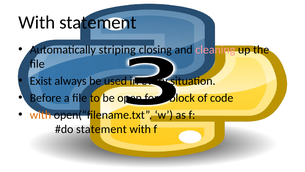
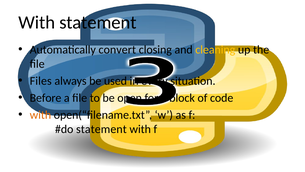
striping: striping -> convert
cleaning colour: pink -> yellow
Exist: Exist -> Files
